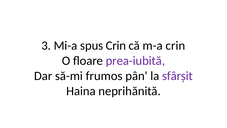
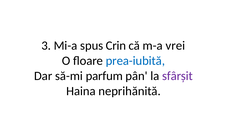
m-a crin: crin -> vrei
prea-iubită colour: purple -> blue
frumos: frumos -> parfum
